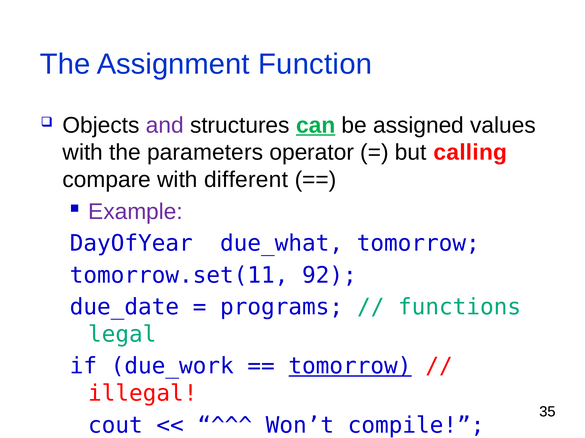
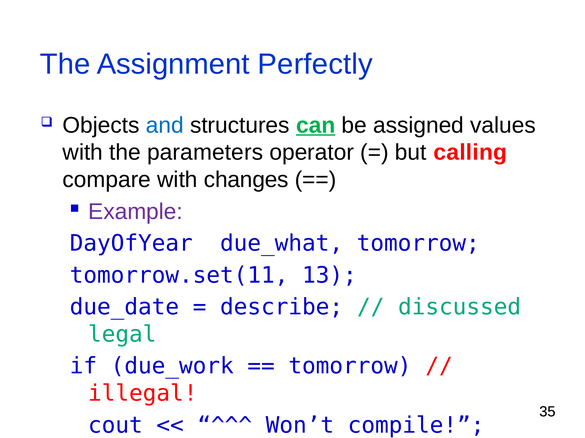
Function: Function -> Perfectly
and colour: purple -> blue
different: different -> changes
92: 92 -> 13
programs: programs -> describe
functions: functions -> discussed
tomorrow at (350, 367) underline: present -> none
